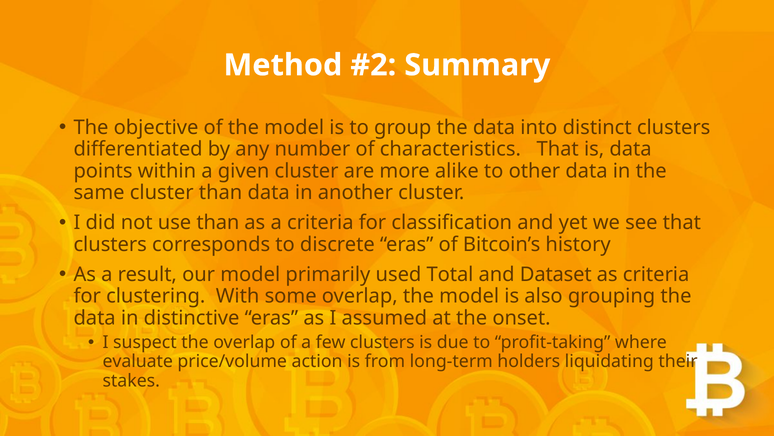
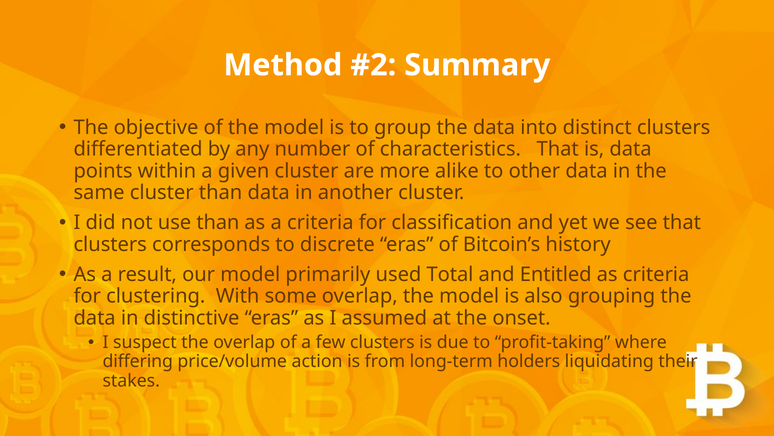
Dataset: Dataset -> Entitled
evaluate: evaluate -> differing
